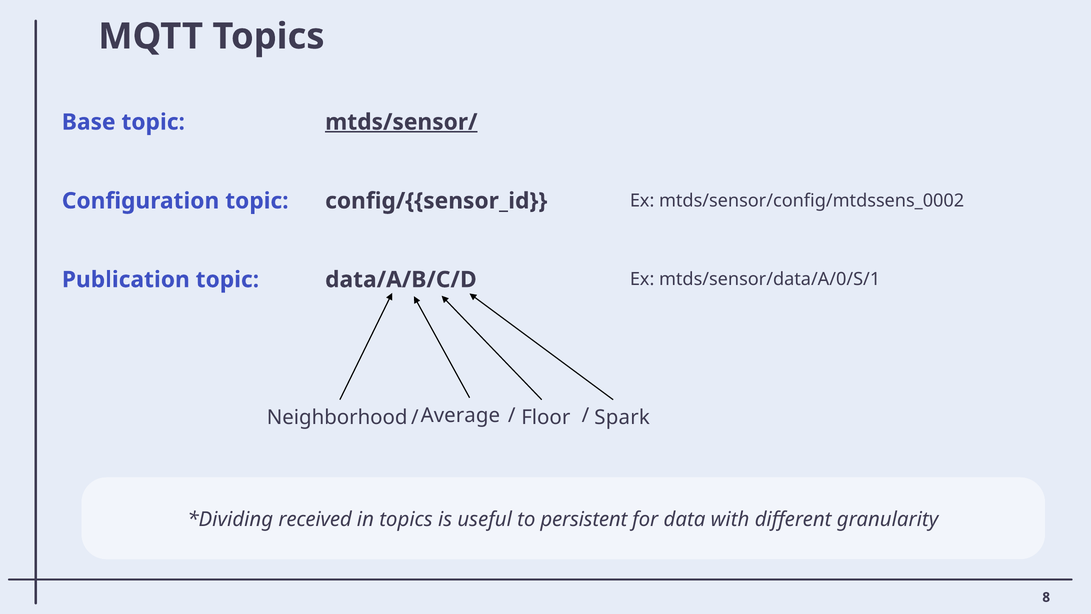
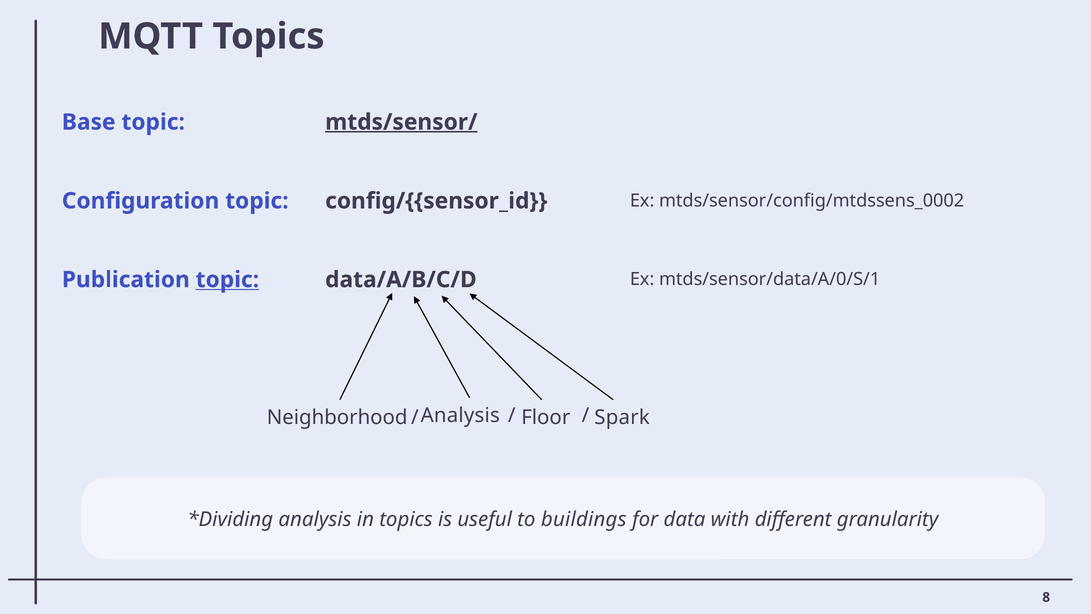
topic at (227, 280) underline: none -> present
Neighborhood Average: Average -> Analysis
received at (315, 519): received -> analysis
persistent: persistent -> buildings
